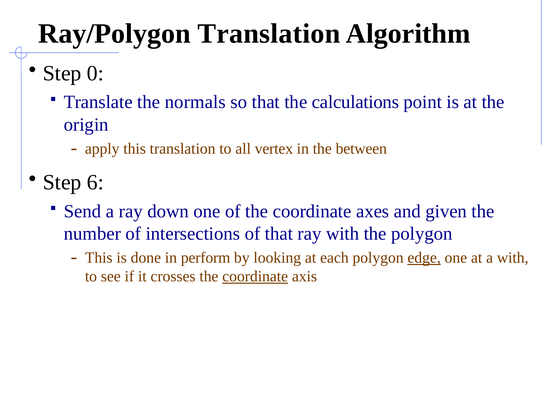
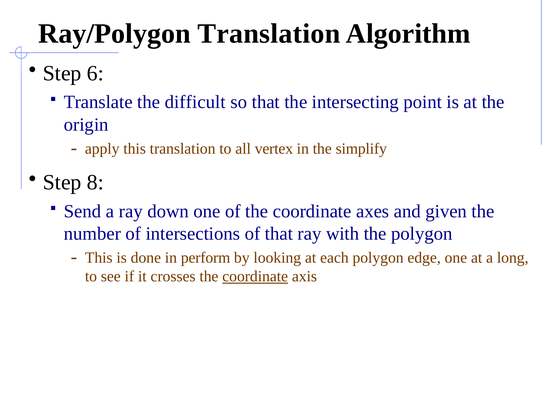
0: 0 -> 6
normals: normals -> difficult
calculations: calculations -> intersecting
between: between -> simplify
6: 6 -> 8
edge underline: present -> none
a with: with -> long
